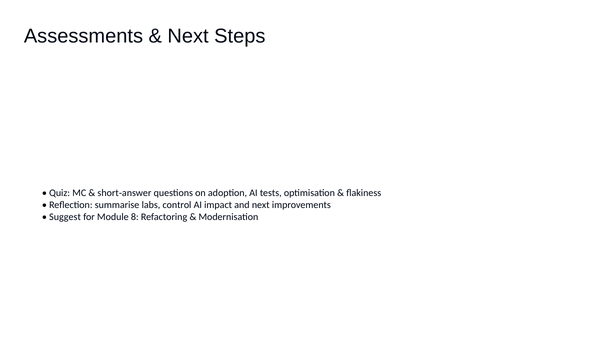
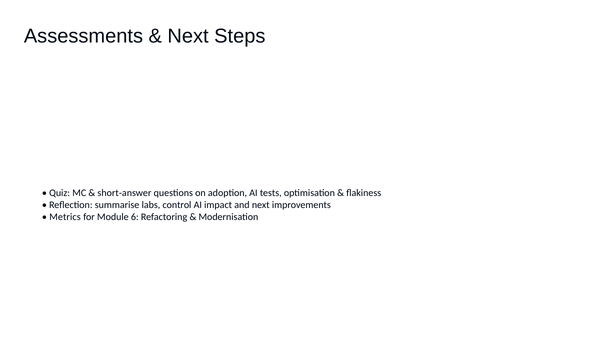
Suggest: Suggest -> Metrics
8: 8 -> 6
